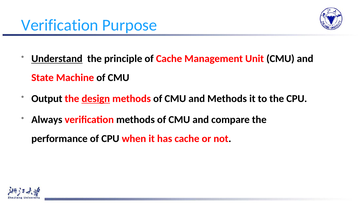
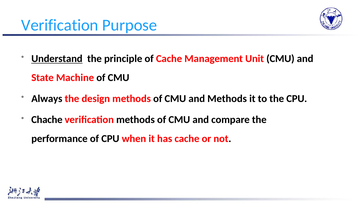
Output: Output -> Always
design underline: present -> none
Always: Always -> Chache
